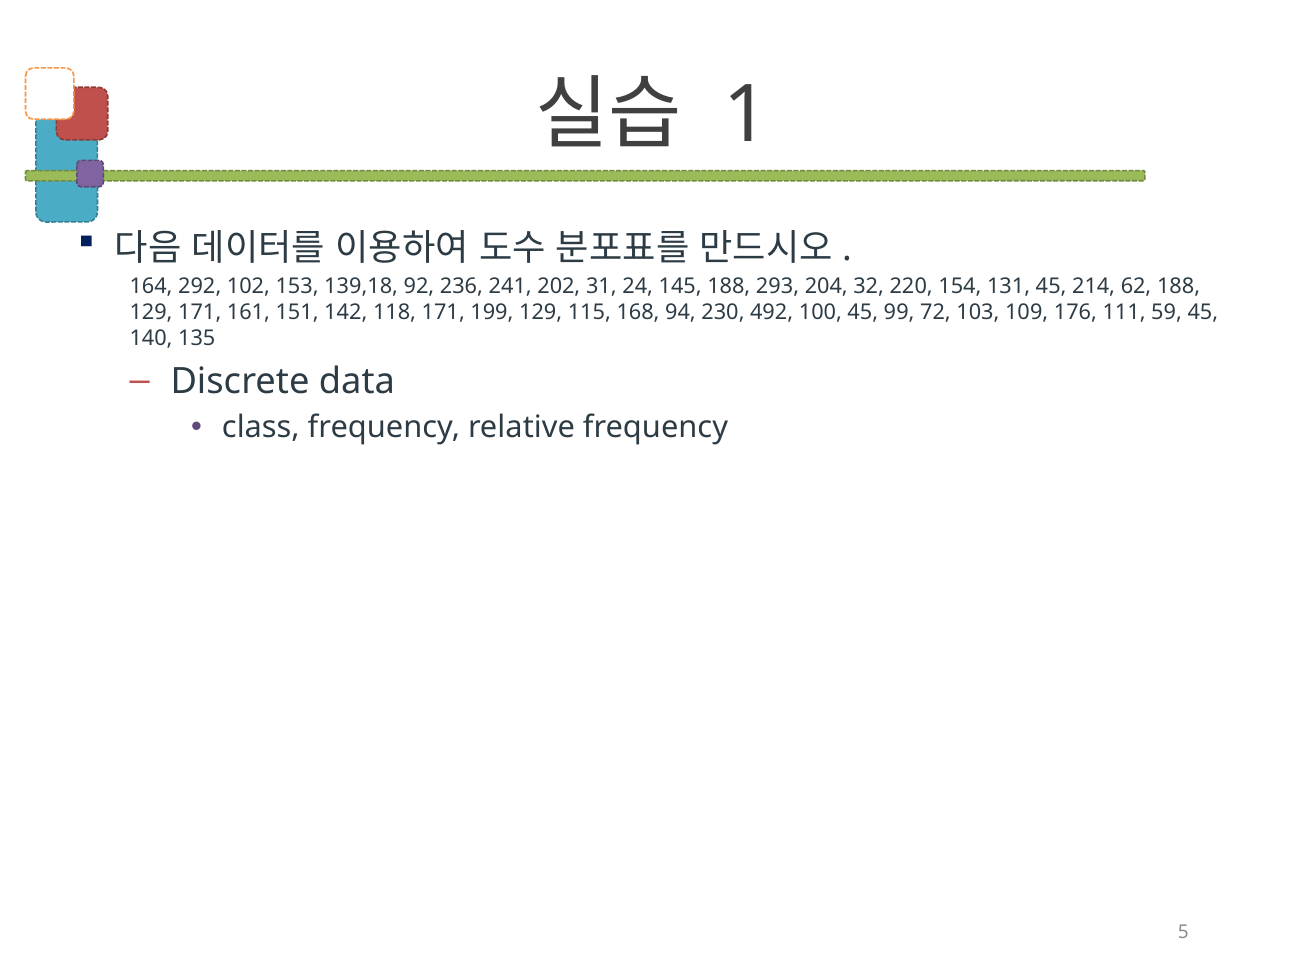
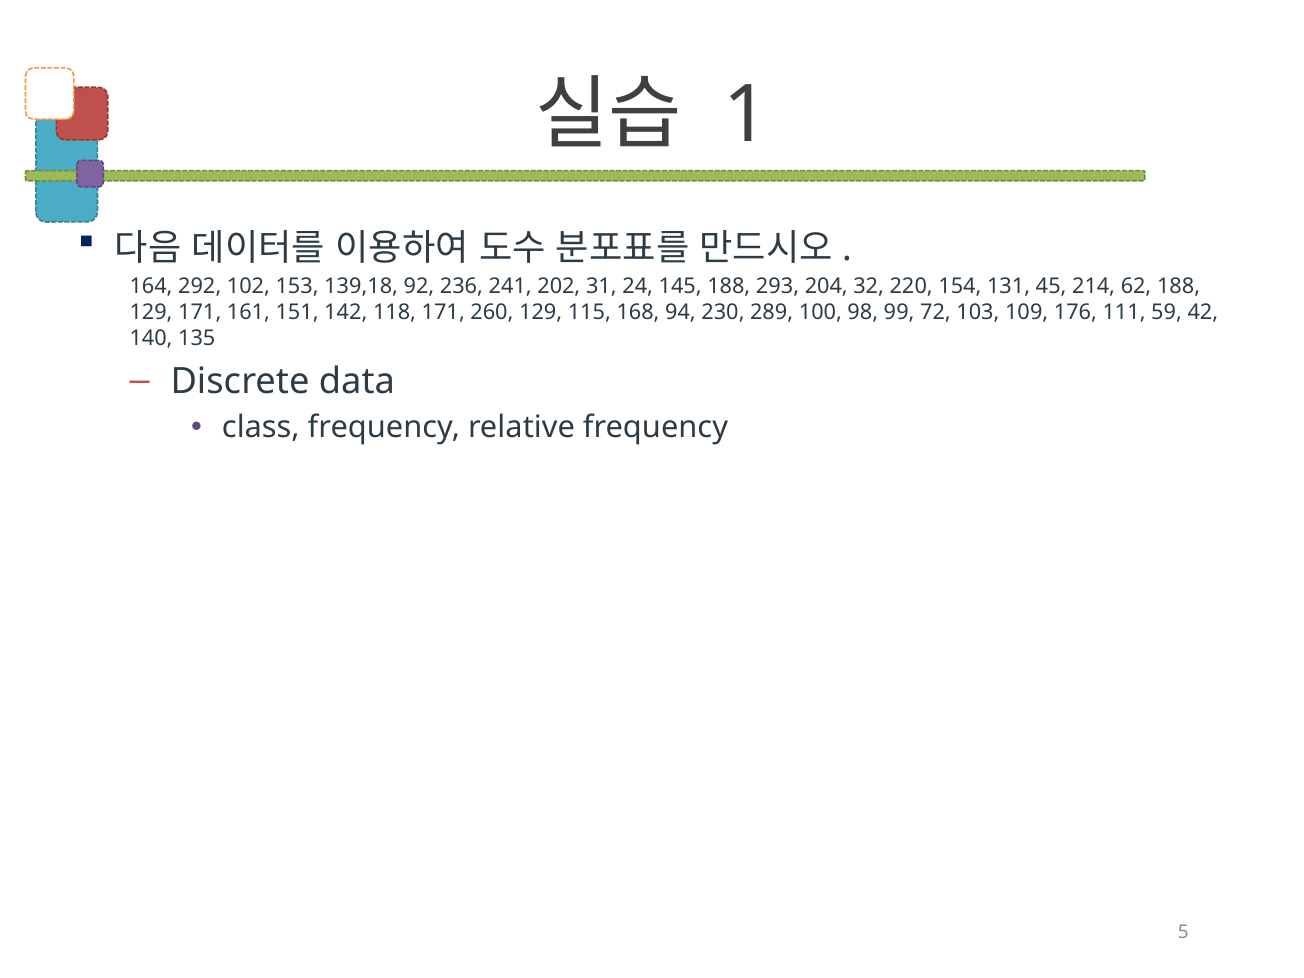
199: 199 -> 260
492: 492 -> 289
100 45: 45 -> 98
59 45: 45 -> 42
